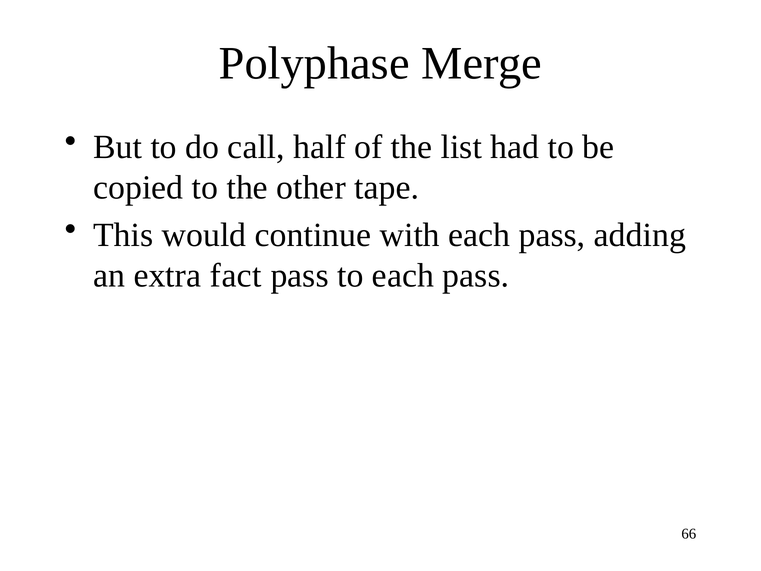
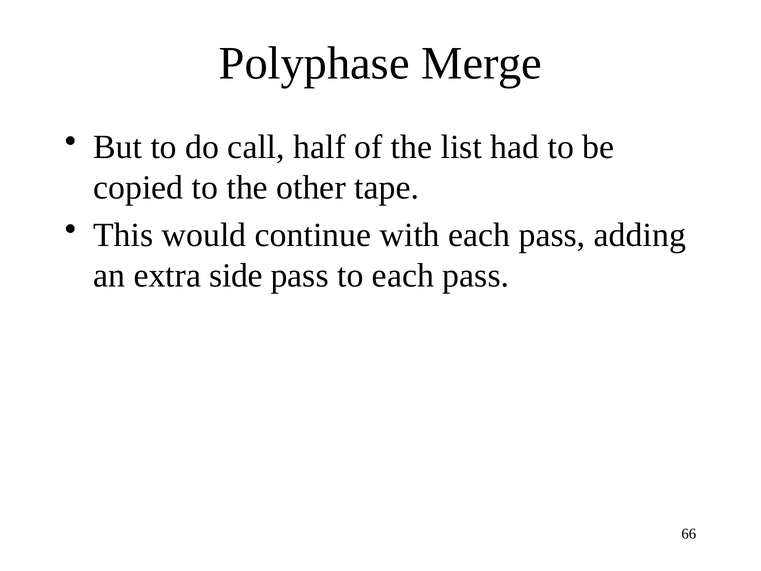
fact: fact -> side
